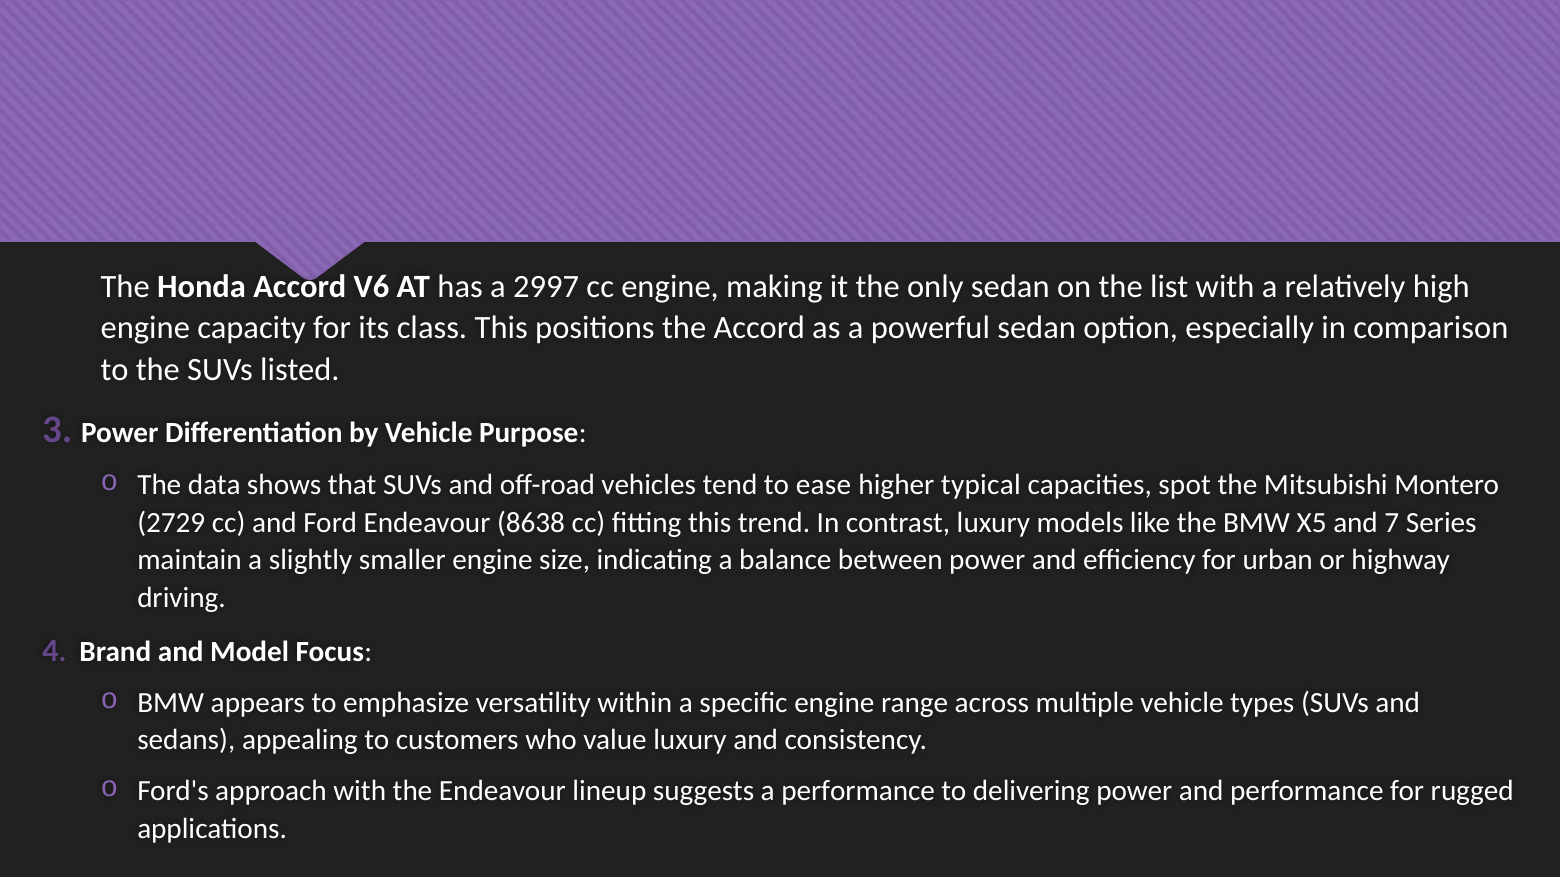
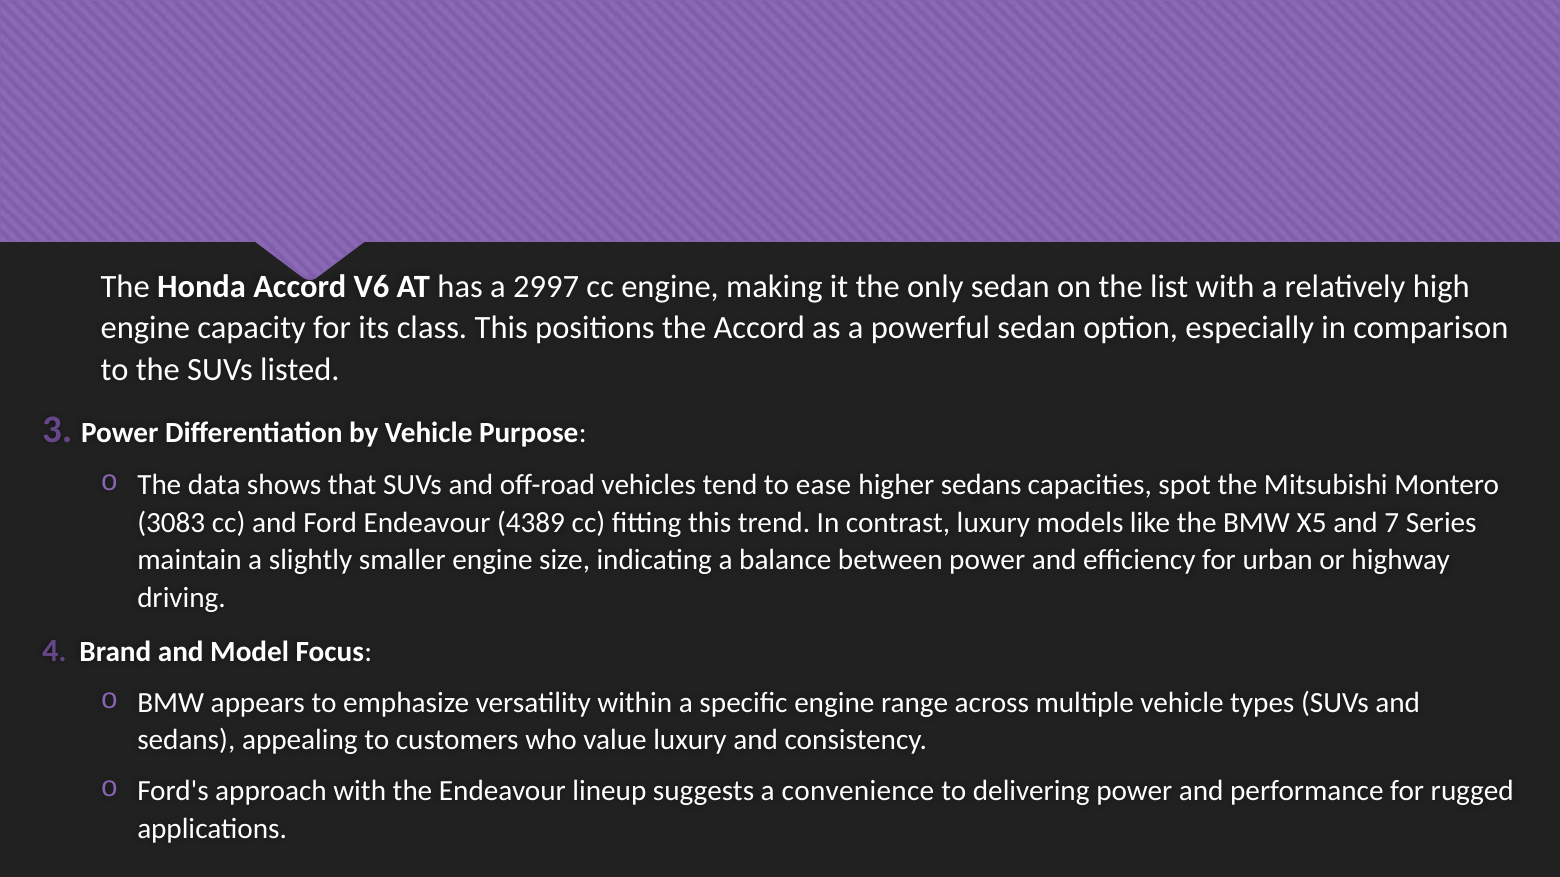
higher typical: typical -> sedans
2729: 2729 -> 3083
8638: 8638 -> 4389
a performance: performance -> convenience
